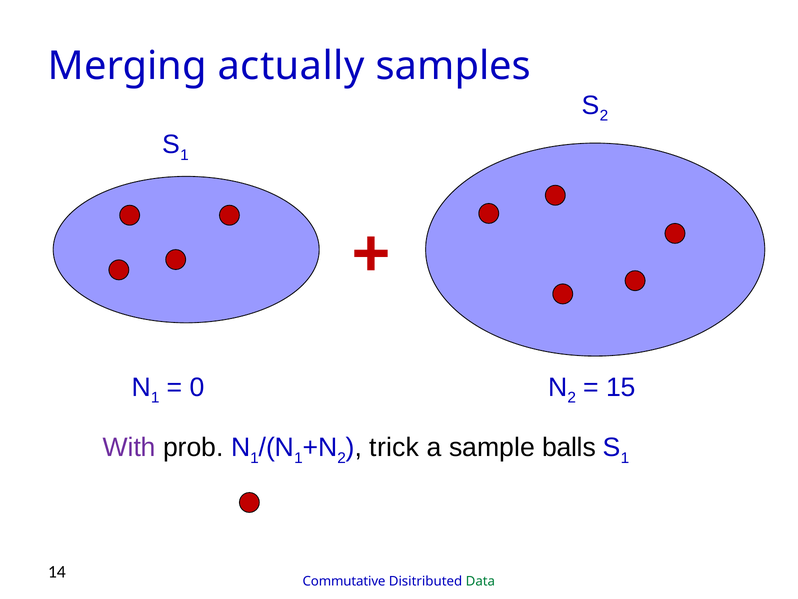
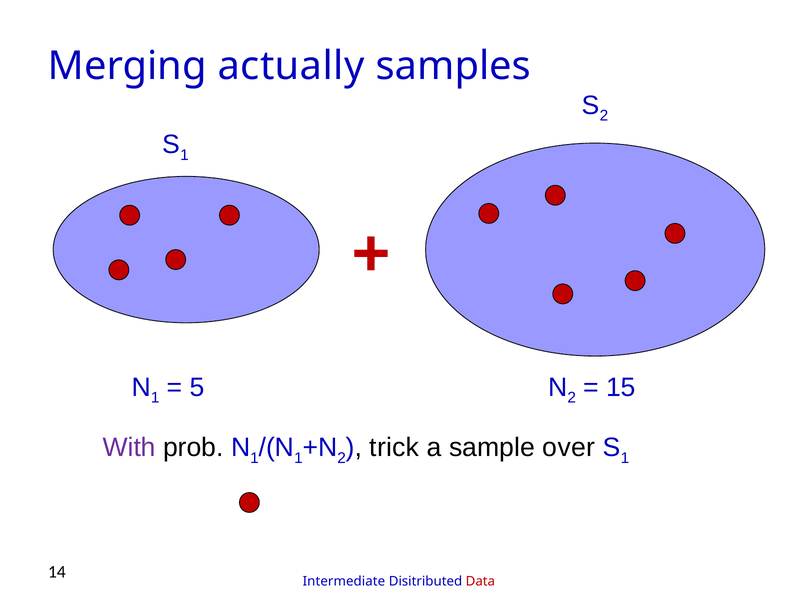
0: 0 -> 5
balls: balls -> over
Commutative: Commutative -> Intermediate
Data colour: green -> red
